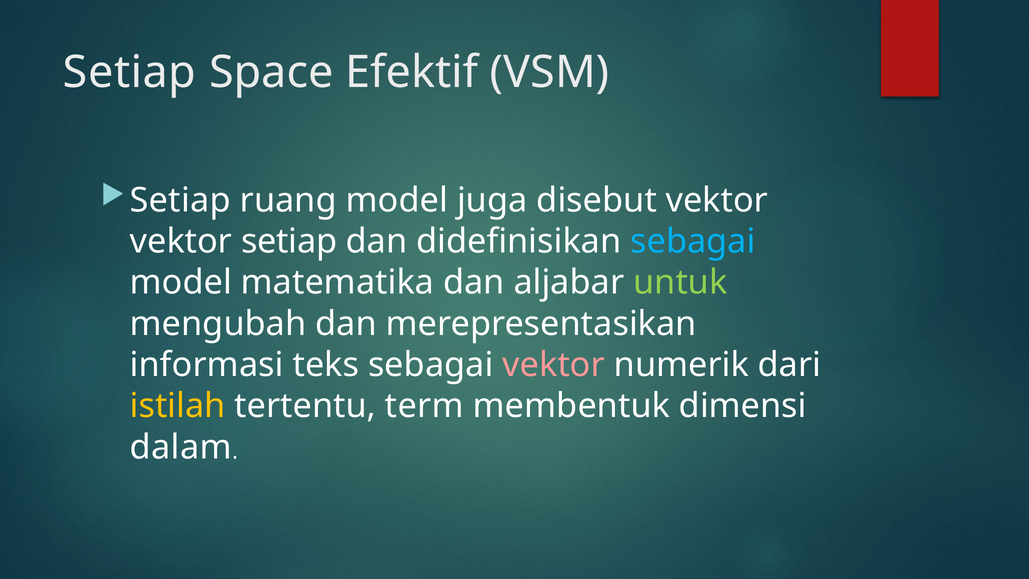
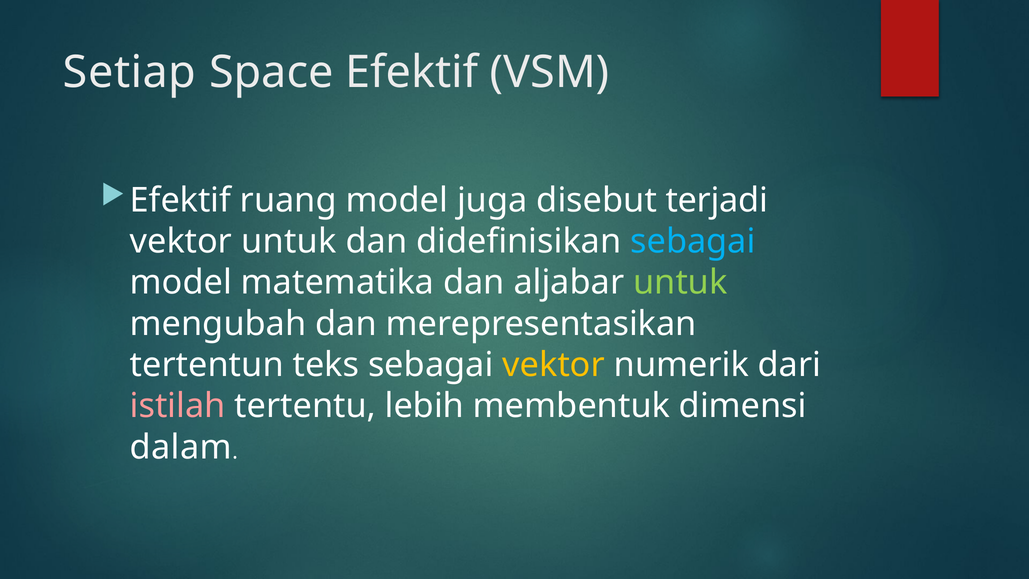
Setiap at (180, 200): Setiap -> Efektif
disebut vektor: vektor -> terjadi
vektor setiap: setiap -> untuk
informasi: informasi -> tertentun
vektor at (554, 365) colour: pink -> yellow
istilah colour: yellow -> pink
term: term -> lebih
